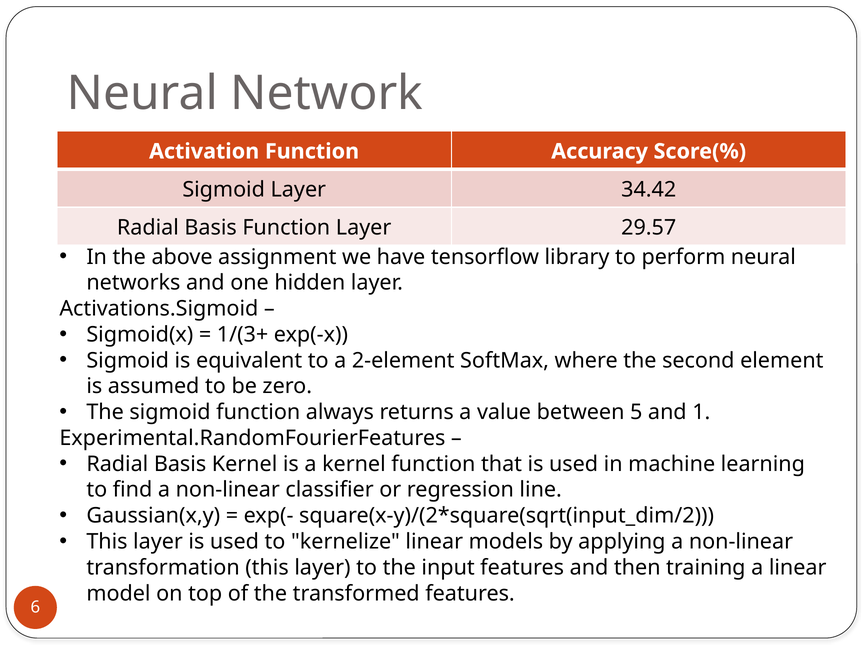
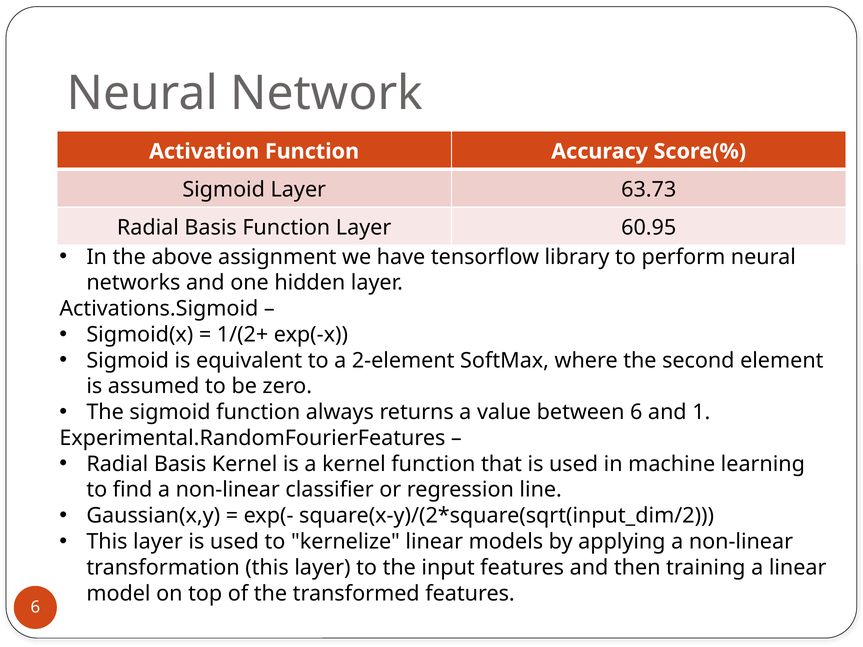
34.42: 34.42 -> 63.73
29.57: 29.57 -> 60.95
1/(3+: 1/(3+ -> 1/(2+
between 5: 5 -> 6
